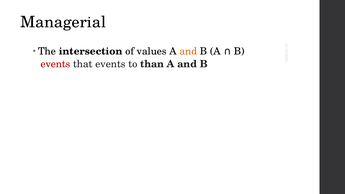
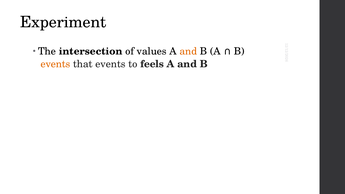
Managerial: Managerial -> Experiment
events at (55, 64) colour: red -> orange
than: than -> feels
